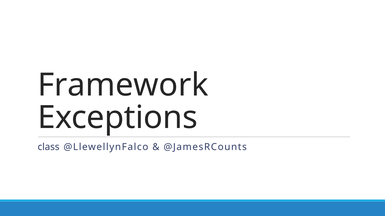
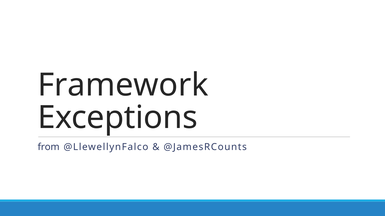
class: class -> from
